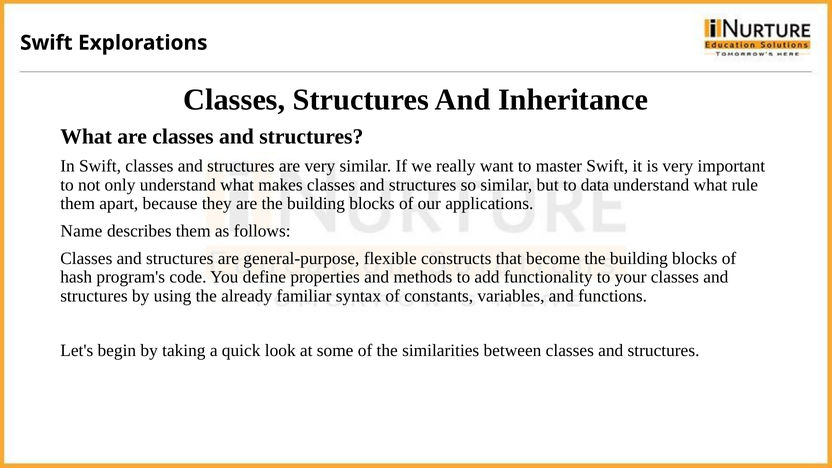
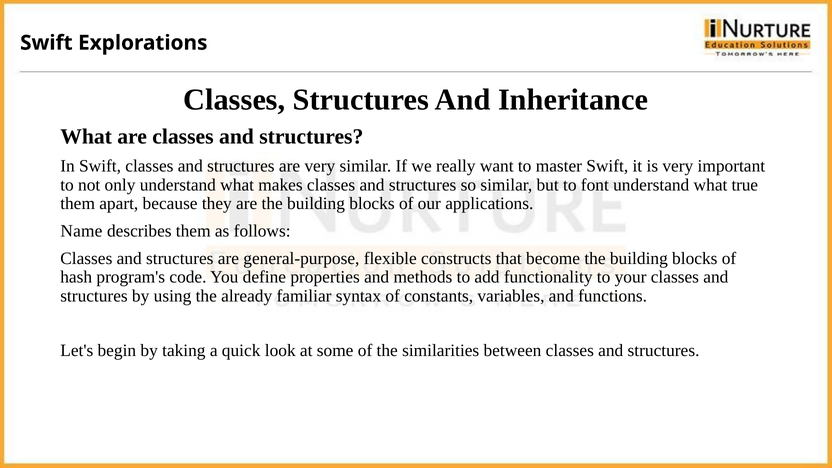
data: data -> font
rule: rule -> true
